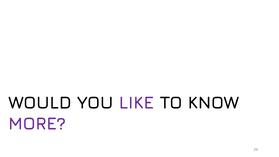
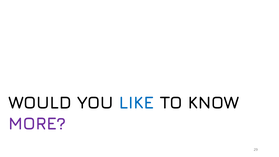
LIKE colour: purple -> blue
